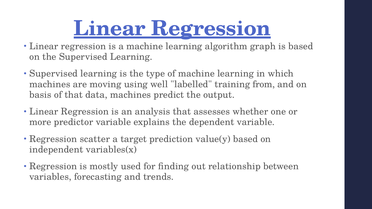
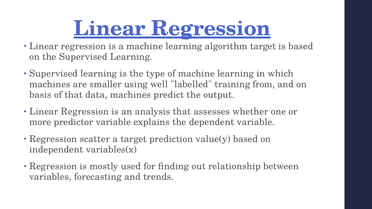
algorithm graph: graph -> target
moving: moving -> smaller
